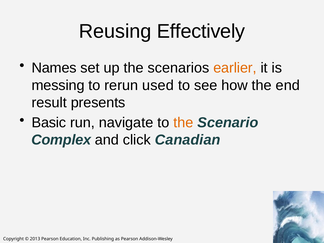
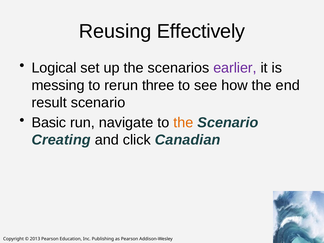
Names: Names -> Logical
earlier colour: orange -> purple
used: used -> three
result presents: presents -> scenario
Complex: Complex -> Creating
